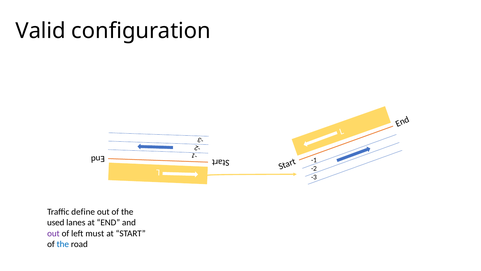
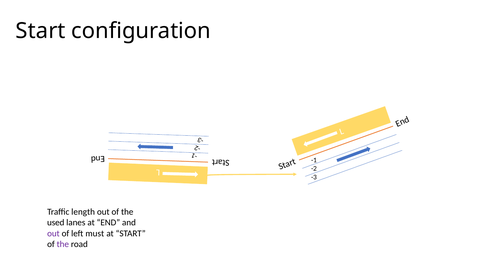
Valid at (41, 31): Valid -> Start
define: define -> length
the at (63, 244) colour: blue -> purple
